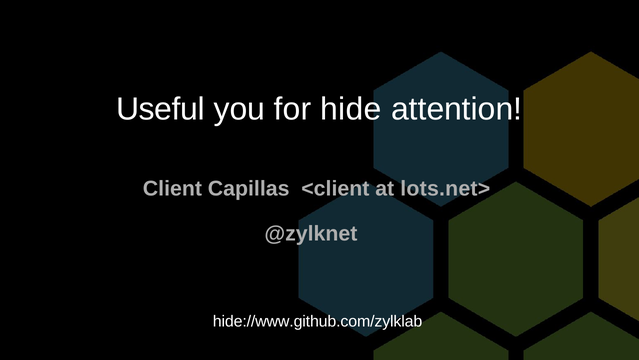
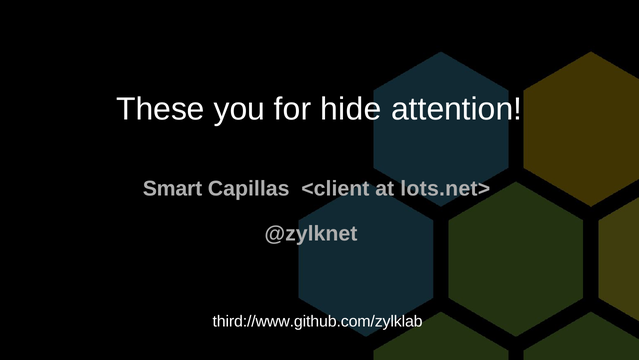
Useful: Useful -> These
Client: Client -> Smart
hide://www.github.com/zylklab: hide://www.github.com/zylklab -> third://www.github.com/zylklab
